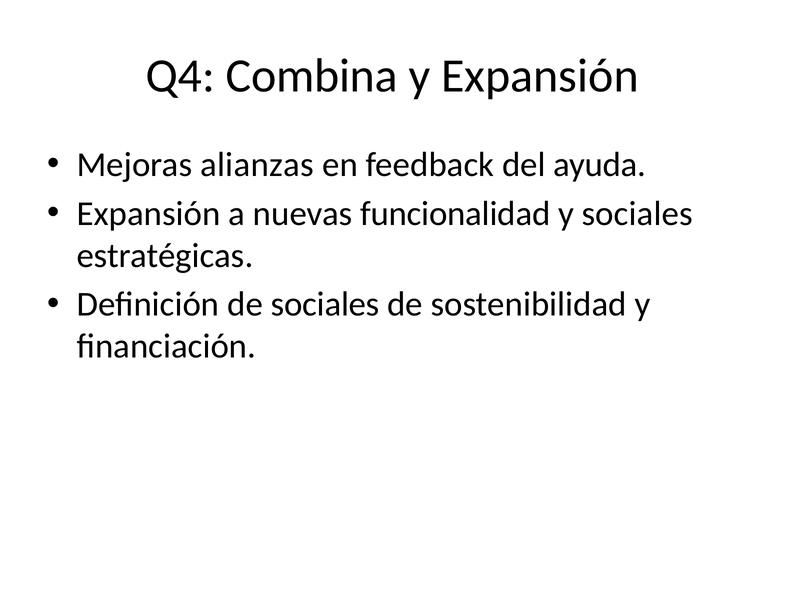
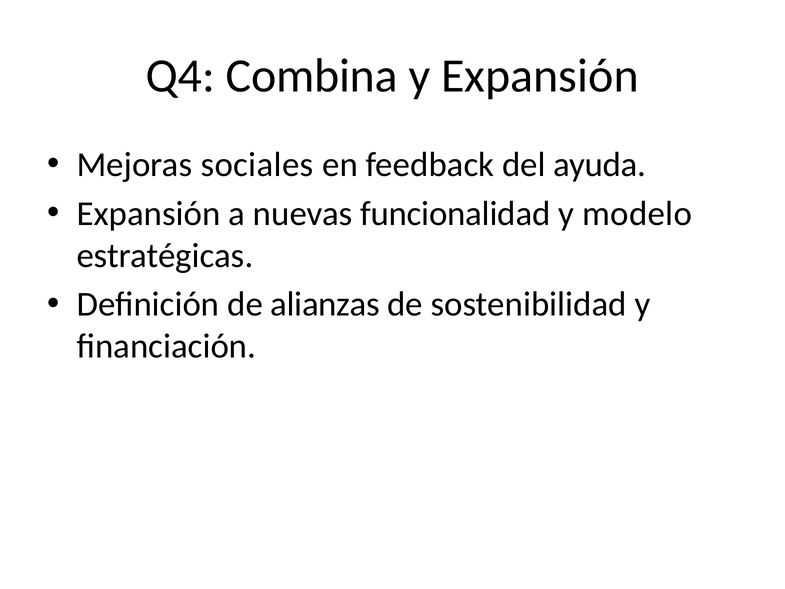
alianzas: alianzas -> sociales
y sociales: sociales -> modelo
de sociales: sociales -> alianzas
